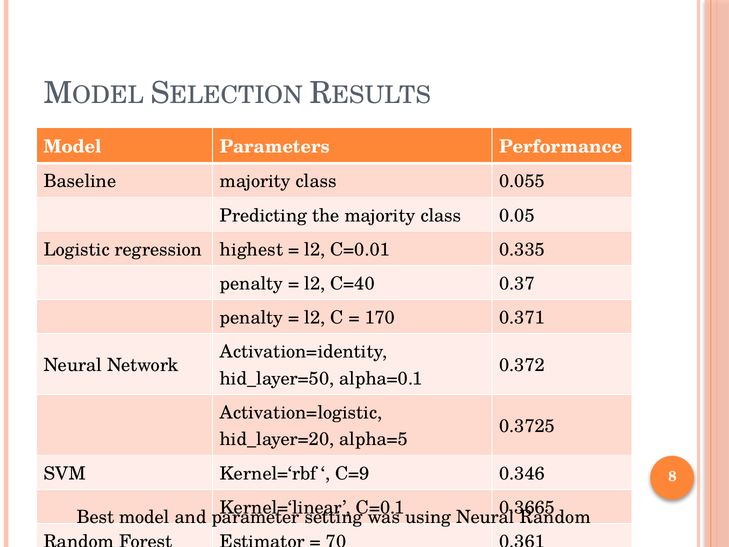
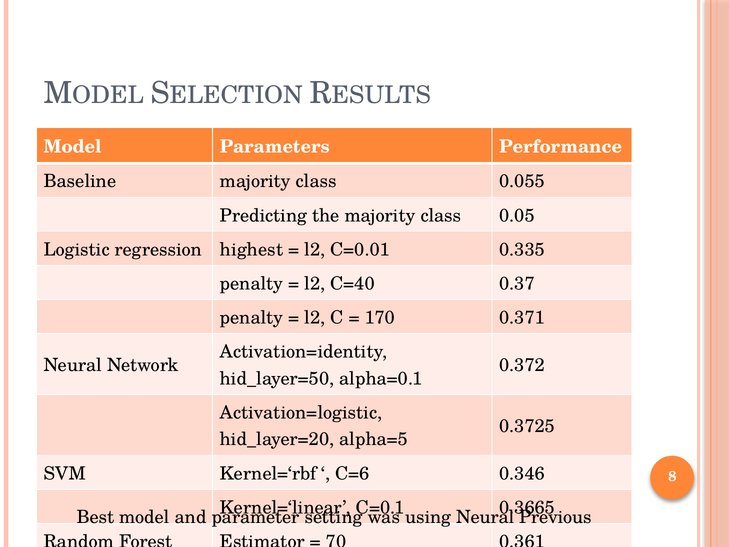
C=9: C=9 -> C=6
Neural Random: Random -> Previous
